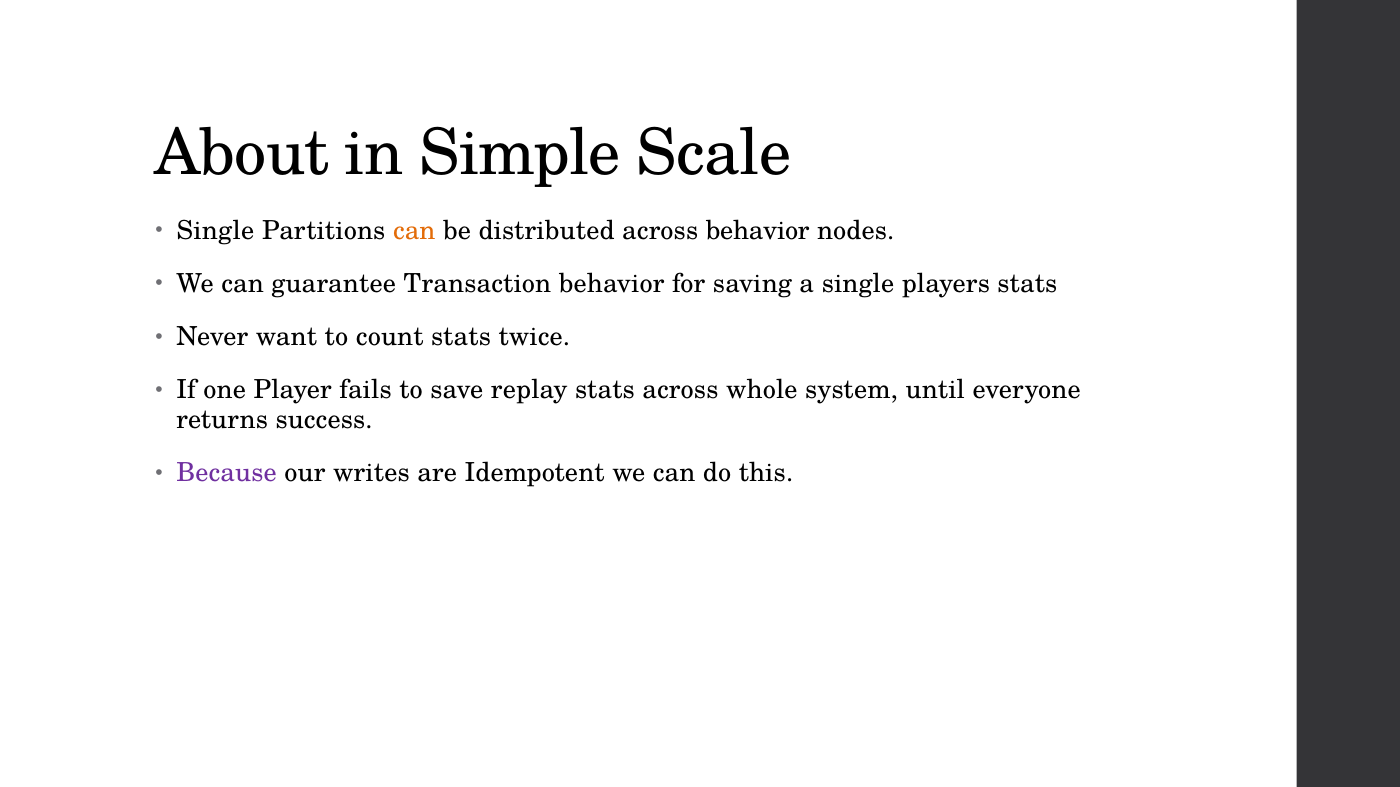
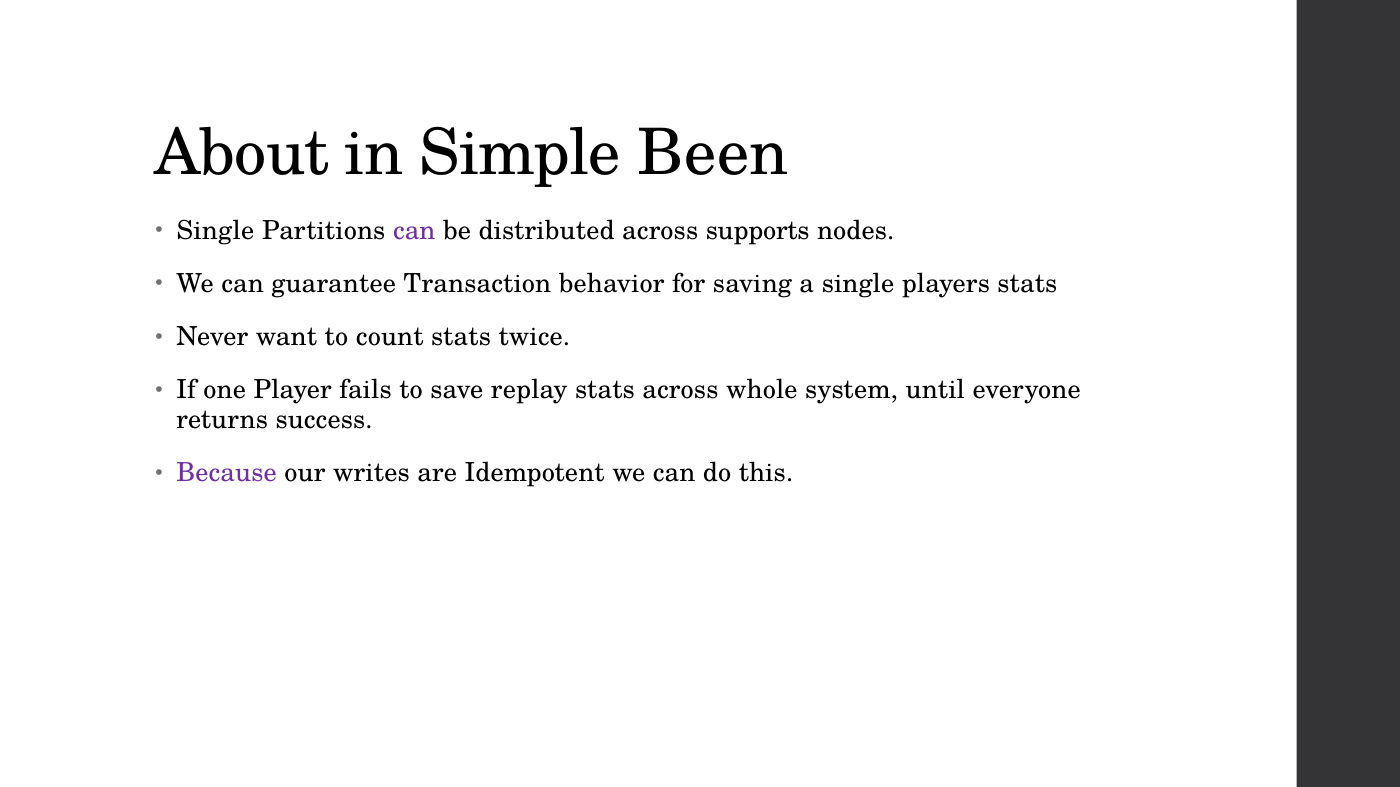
Scale: Scale -> Been
can at (414, 231) colour: orange -> purple
across behavior: behavior -> supports
